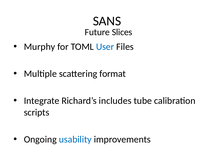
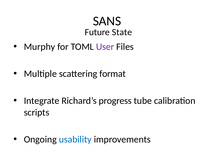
Slices: Slices -> State
User colour: blue -> purple
includes: includes -> progress
